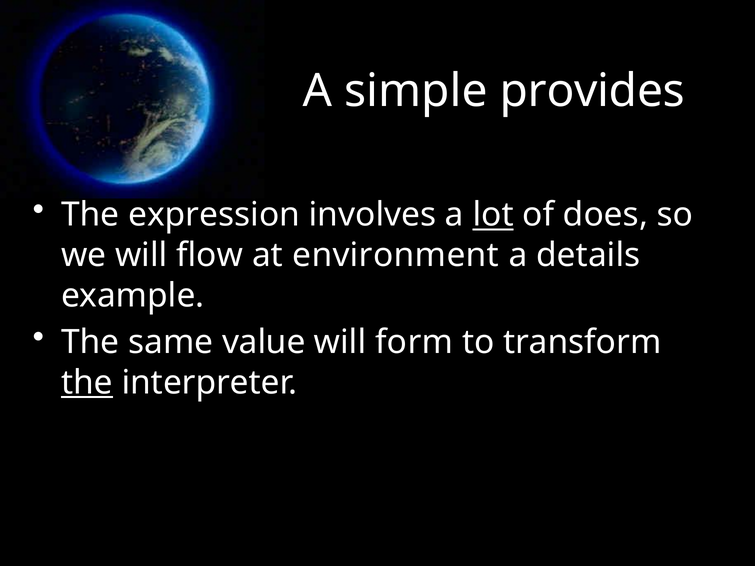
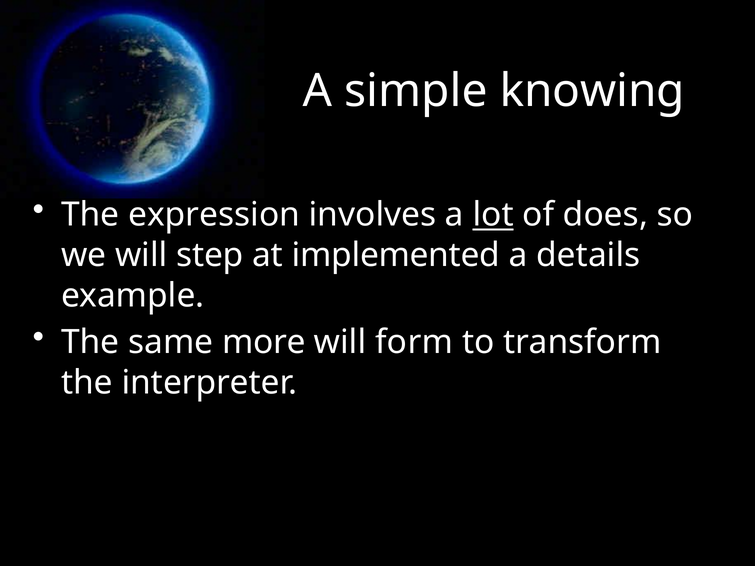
provides: provides -> knowing
flow: flow -> step
environment: environment -> implemented
value: value -> more
the at (87, 383) underline: present -> none
